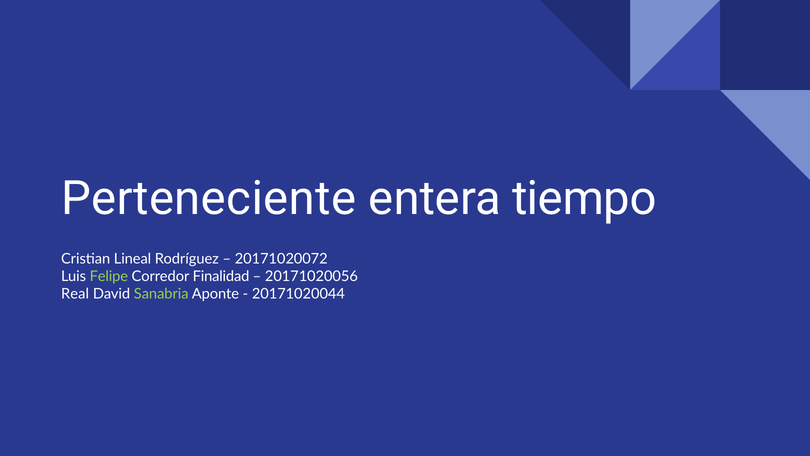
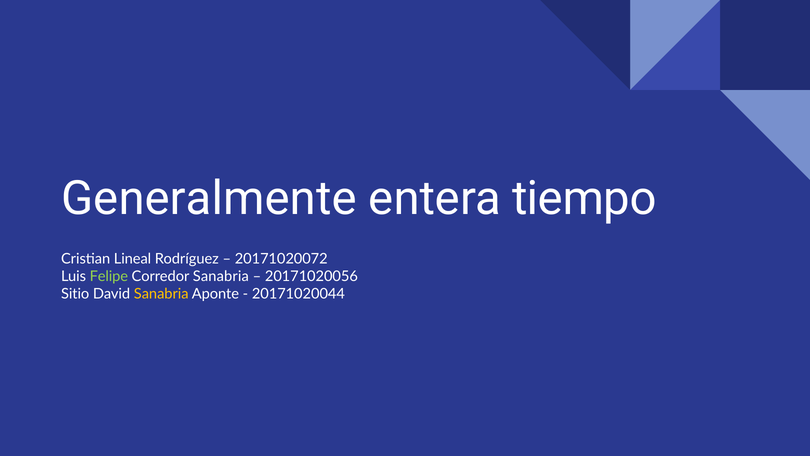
Perteneciente: Perteneciente -> Generalmente
Corredor Finalidad: Finalidad -> Sanabria
Real: Real -> Sitio
Sanabria at (161, 294) colour: light green -> yellow
